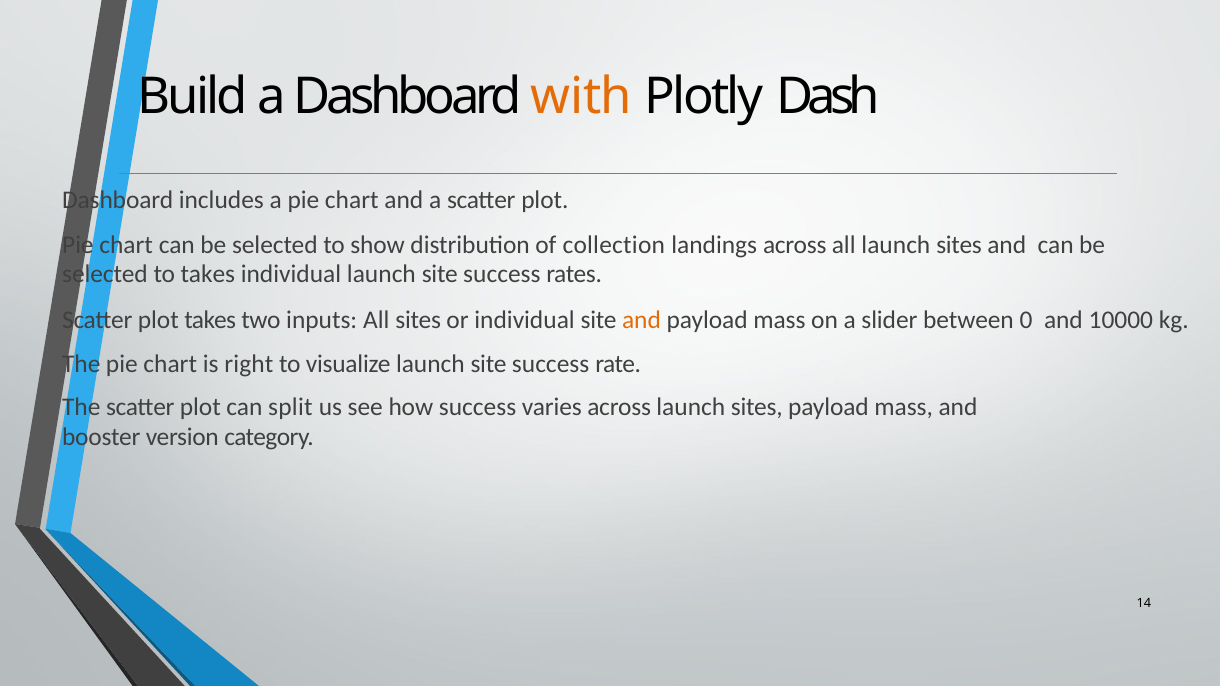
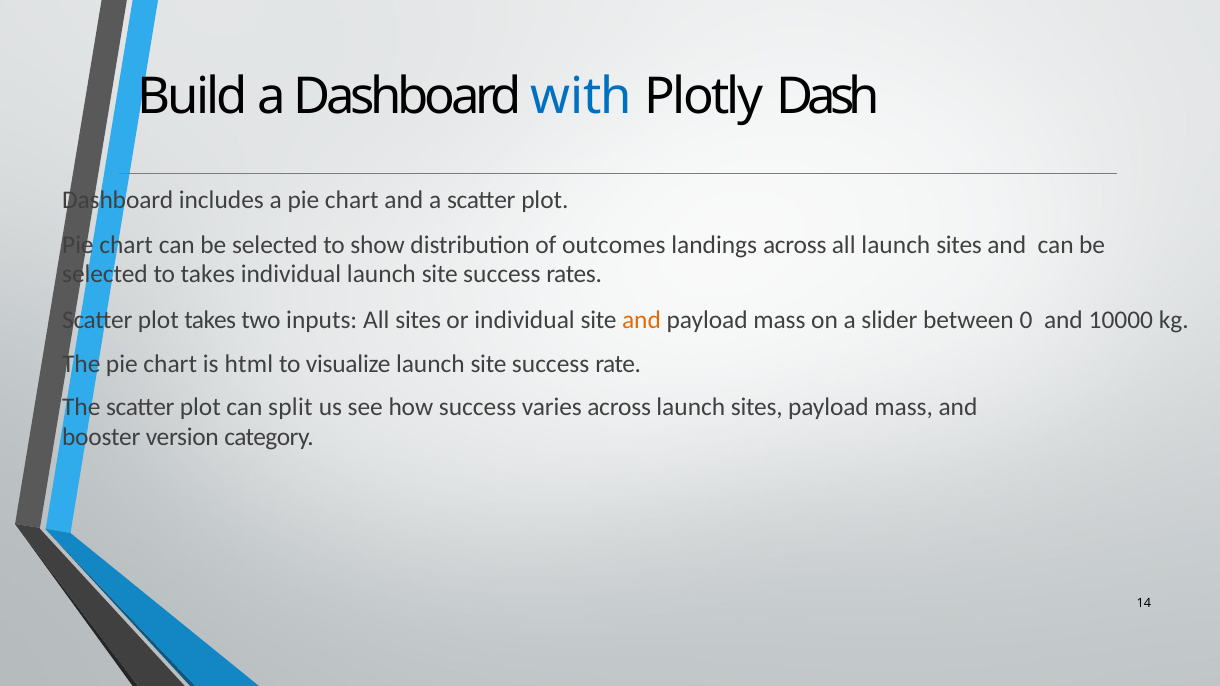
with colour: orange -> blue
collection: collection -> outcomes
right: right -> html
